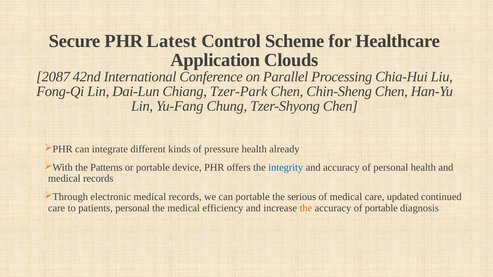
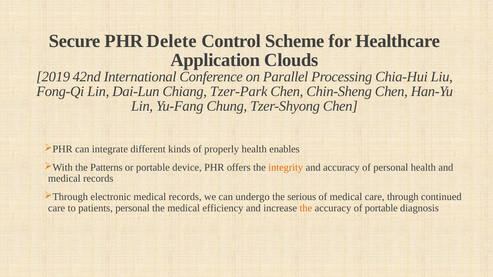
Latest: Latest -> Delete
2087: 2087 -> 2019
pressure: pressure -> properly
already: already -> enables
integrity colour: blue -> orange
can portable: portable -> undergo
updated: updated -> through
